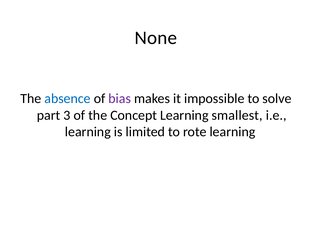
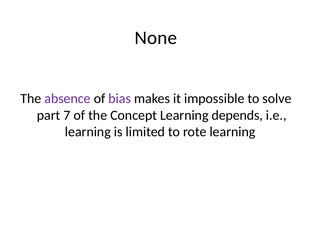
absence colour: blue -> purple
3: 3 -> 7
smallest: smallest -> depends
